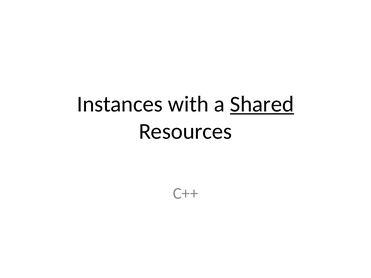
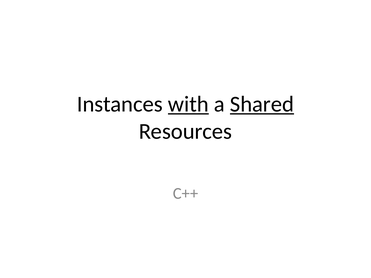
with underline: none -> present
